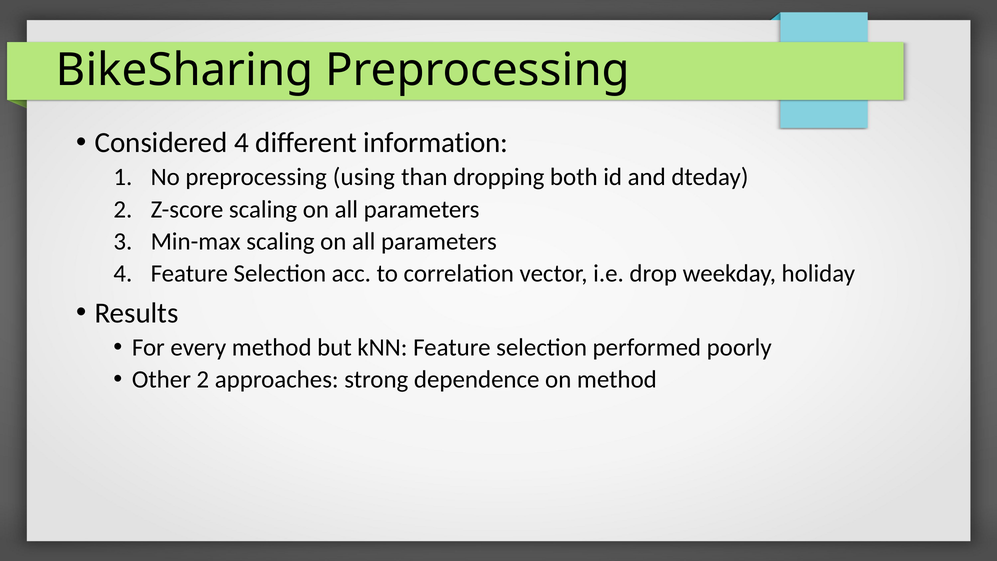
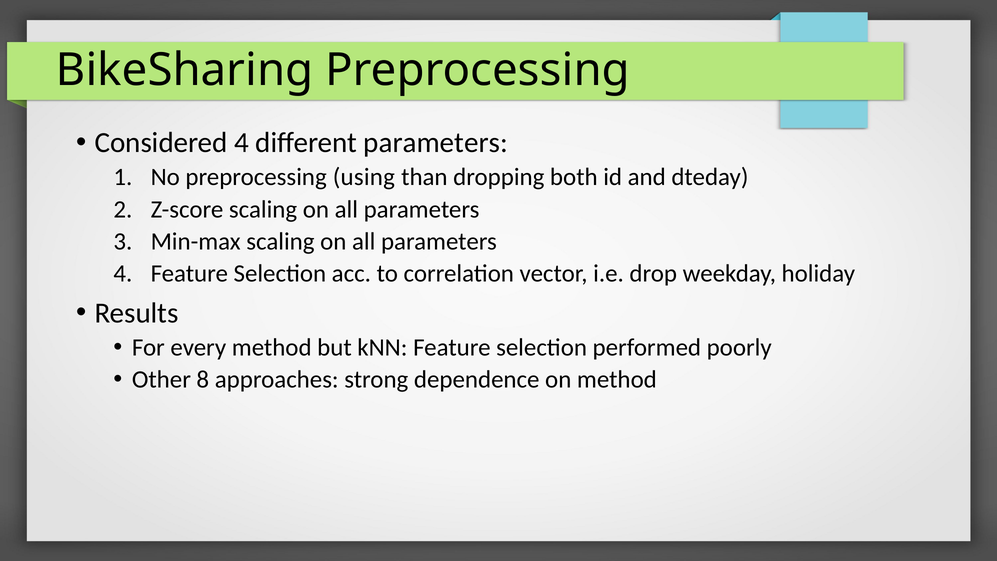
different information: information -> parameters
Other 2: 2 -> 8
